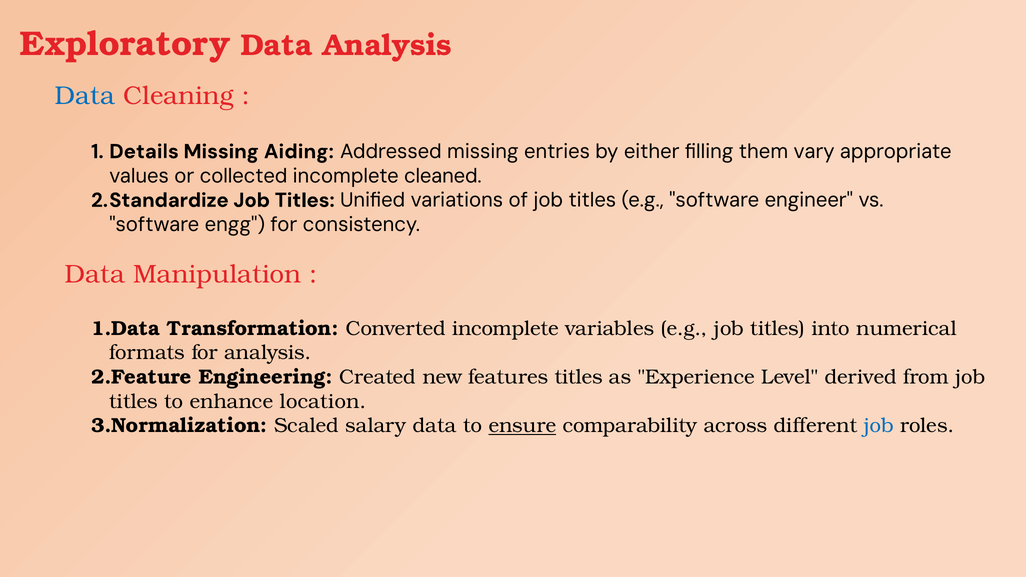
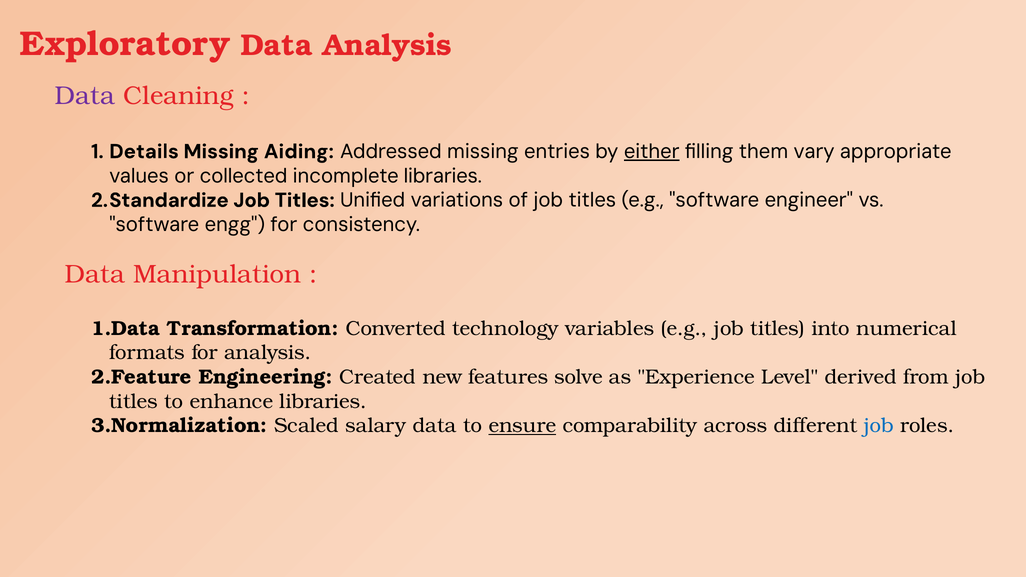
Data at (85, 96) colour: blue -> purple
either underline: none -> present
incomplete cleaned: cleaned -> libraries
Converted incomplete: incomplete -> technology
features titles: titles -> solve
enhance location: location -> libraries
